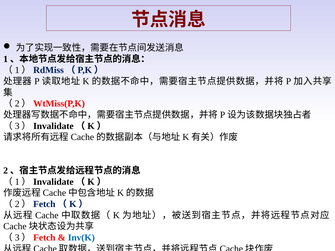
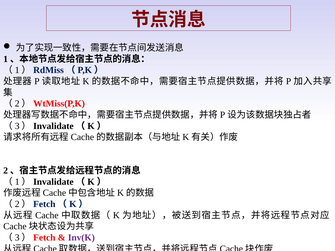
Inv(K colour: blue -> purple
